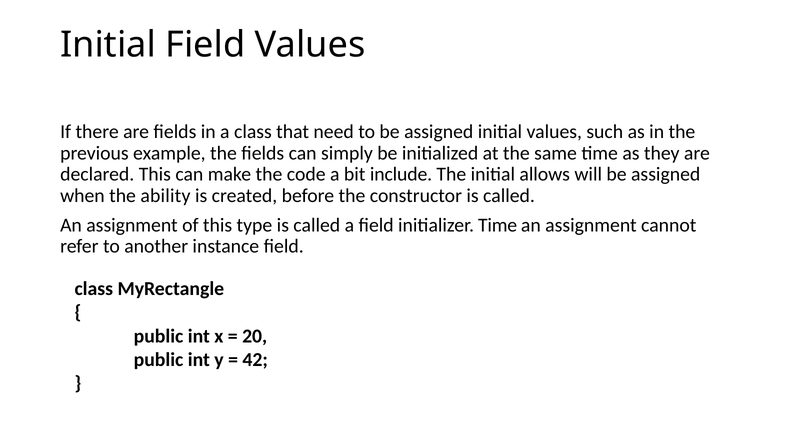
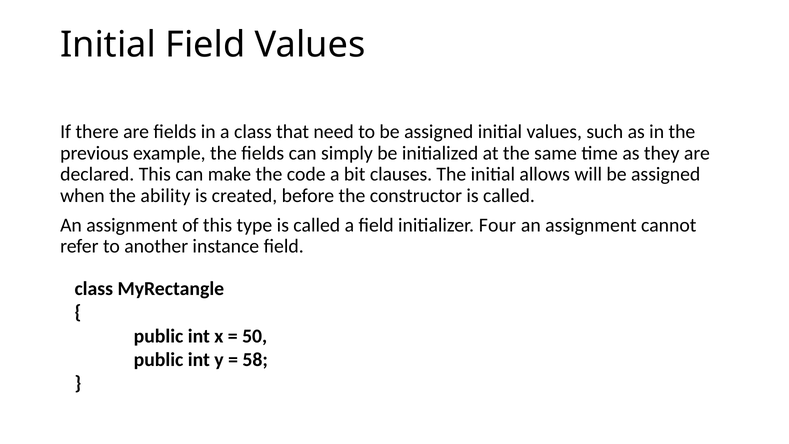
include: include -> clauses
initializer Time: Time -> Four
20: 20 -> 50
42: 42 -> 58
